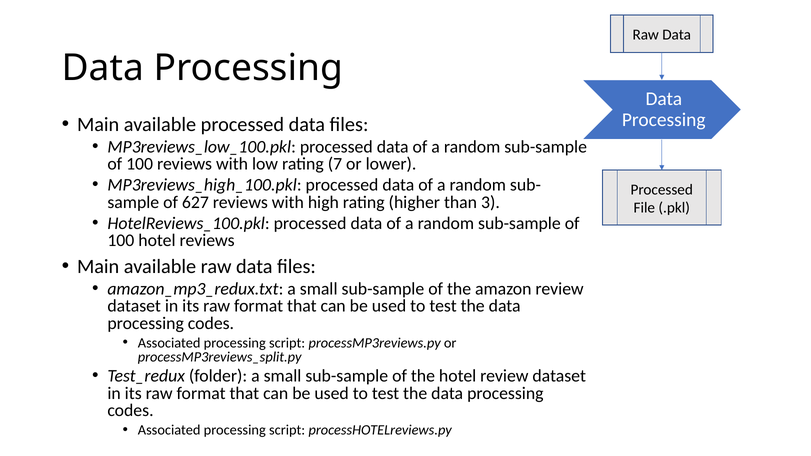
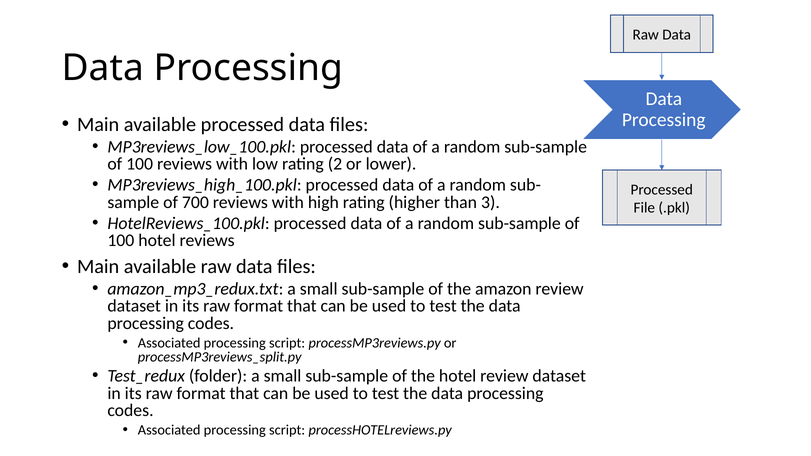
7: 7 -> 2
627: 627 -> 700
